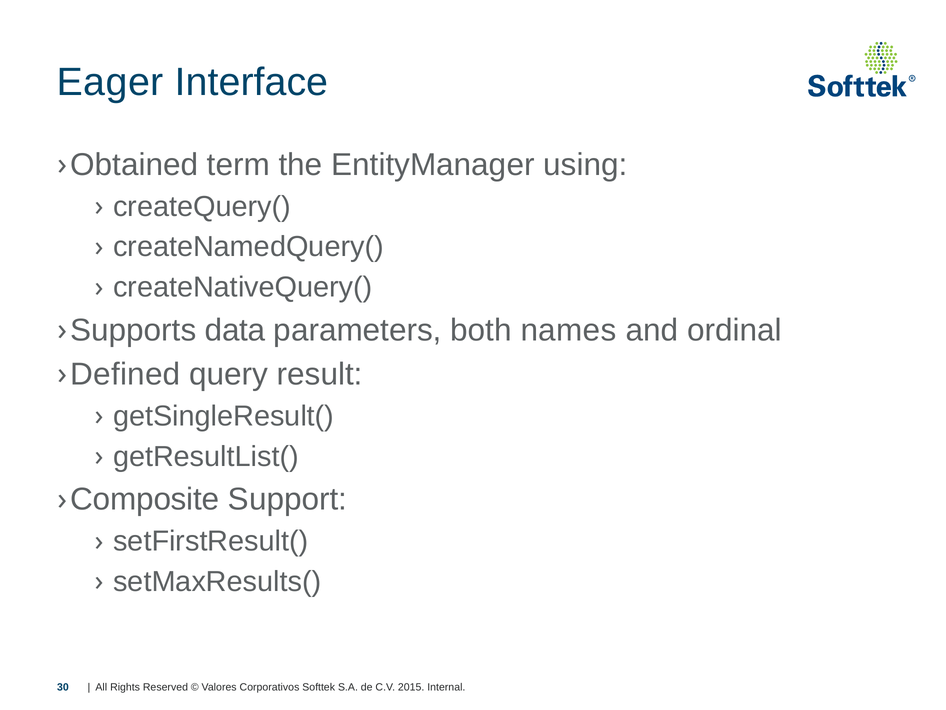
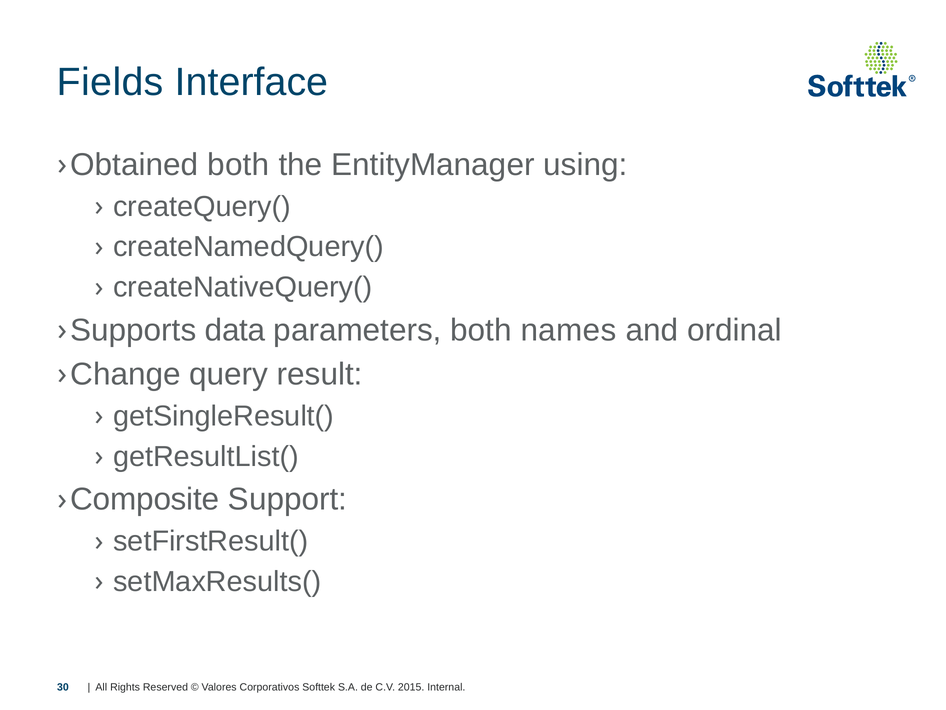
Eager: Eager -> Fields
Obtained term: term -> both
Defined: Defined -> Change
